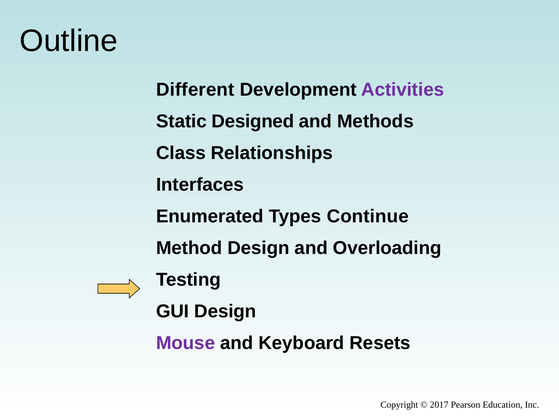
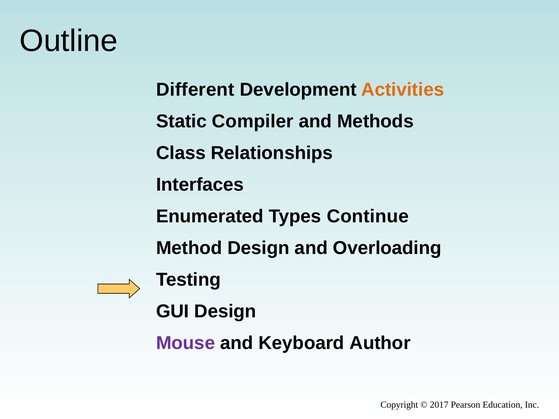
Activities colour: purple -> orange
Designed: Designed -> Compiler
Resets: Resets -> Author
